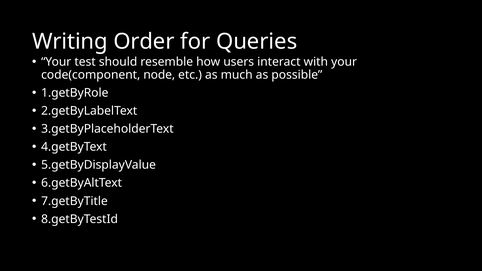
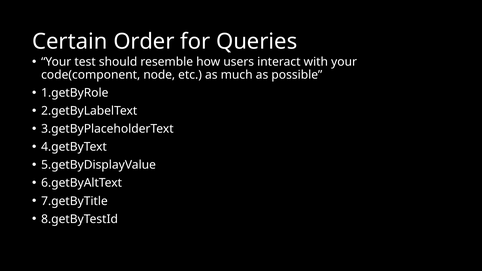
Writing: Writing -> Certain
